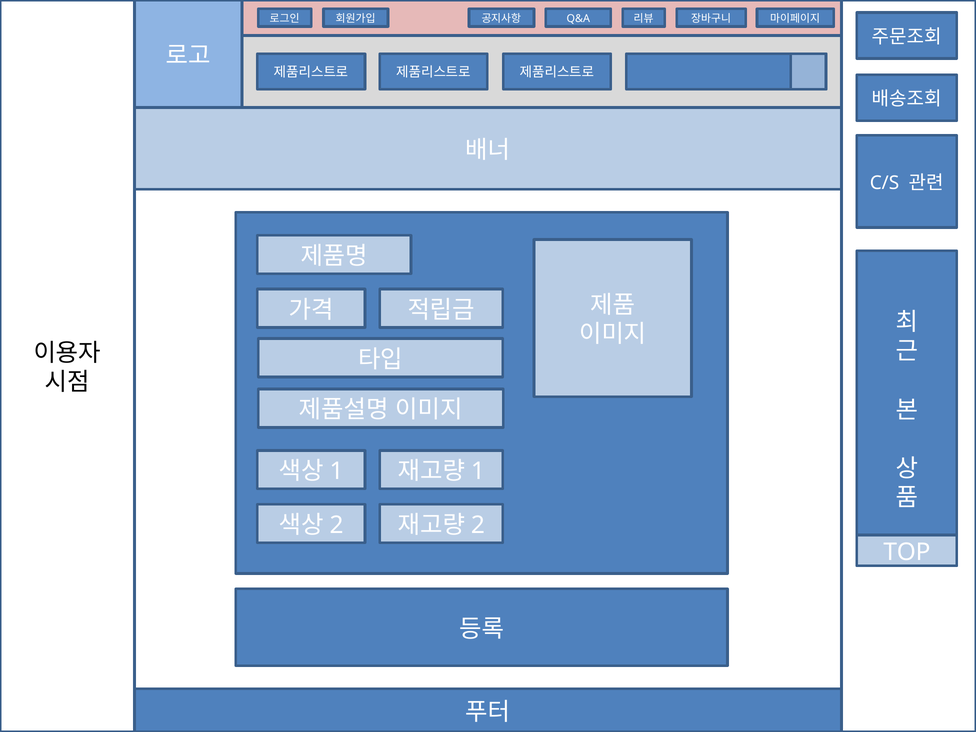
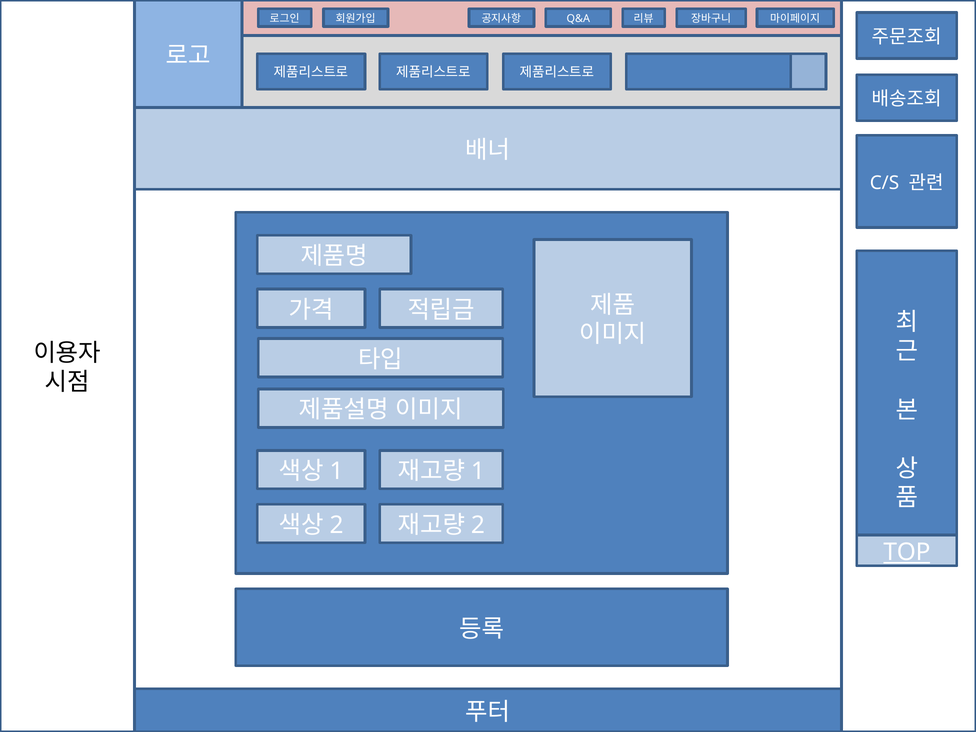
TOP underline: none -> present
